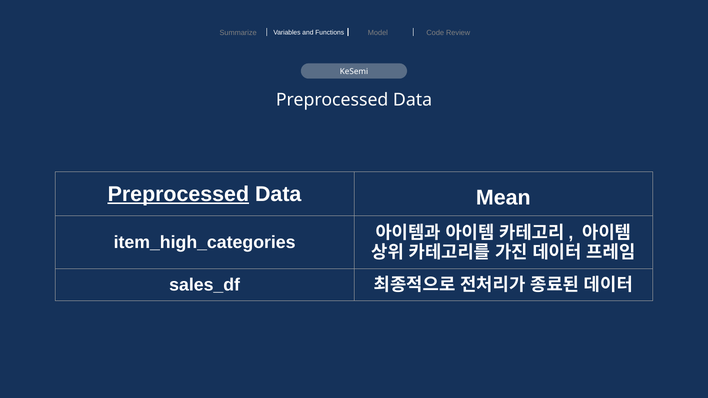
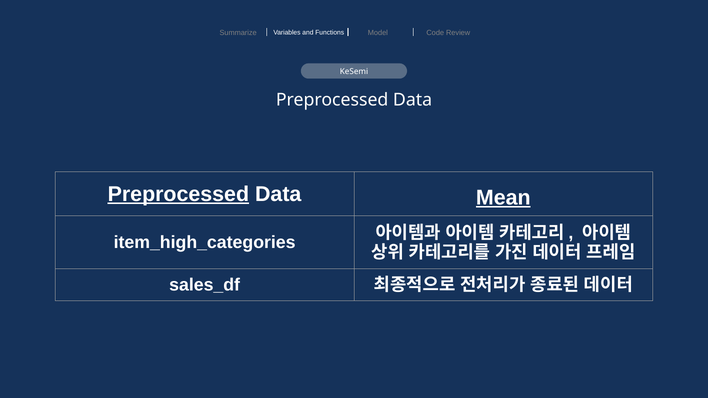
Mean underline: none -> present
